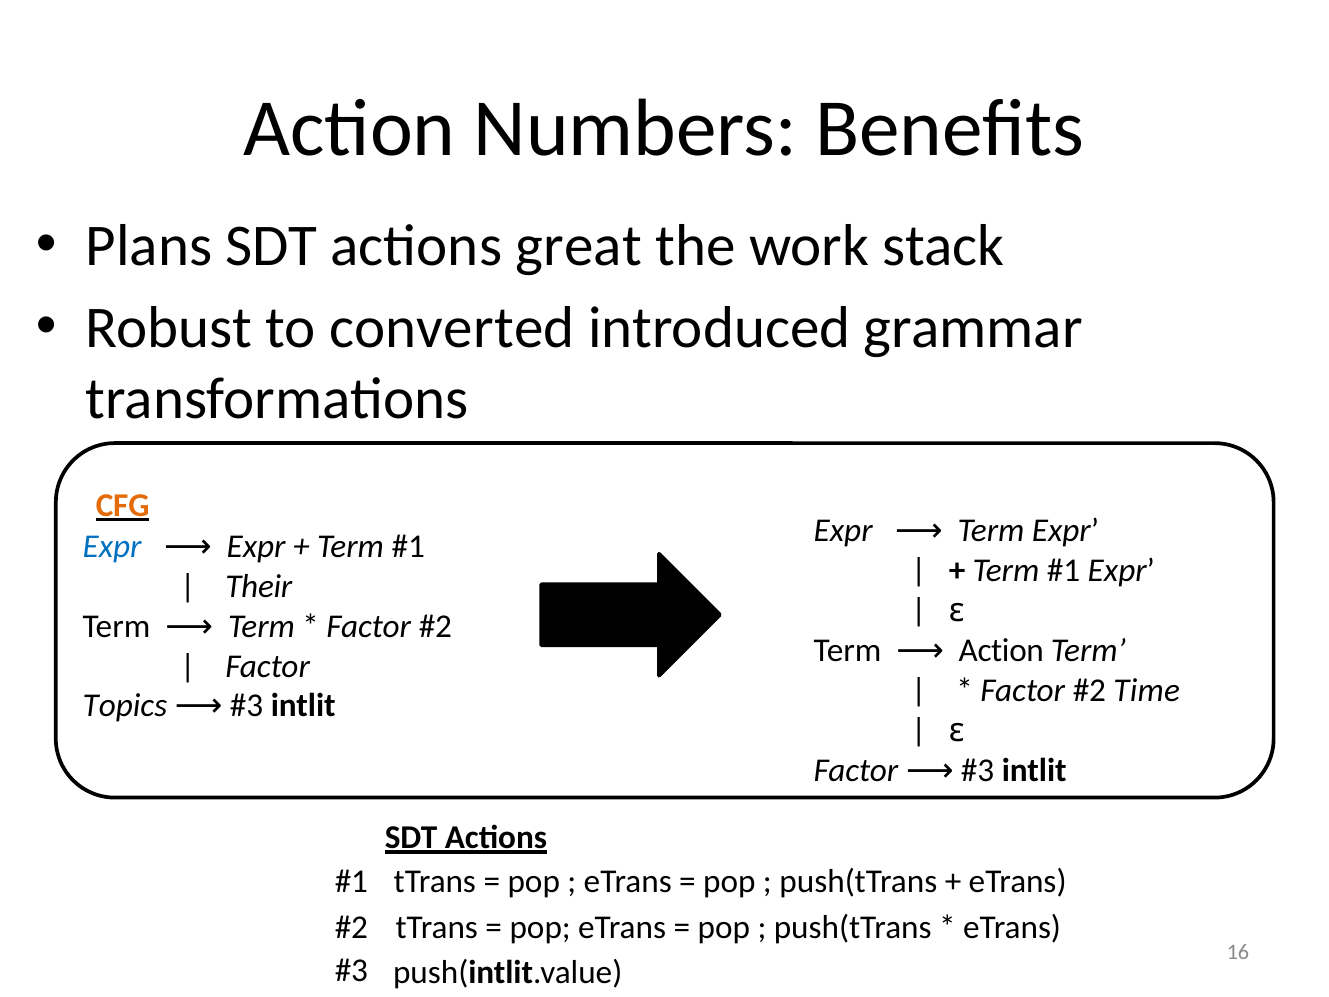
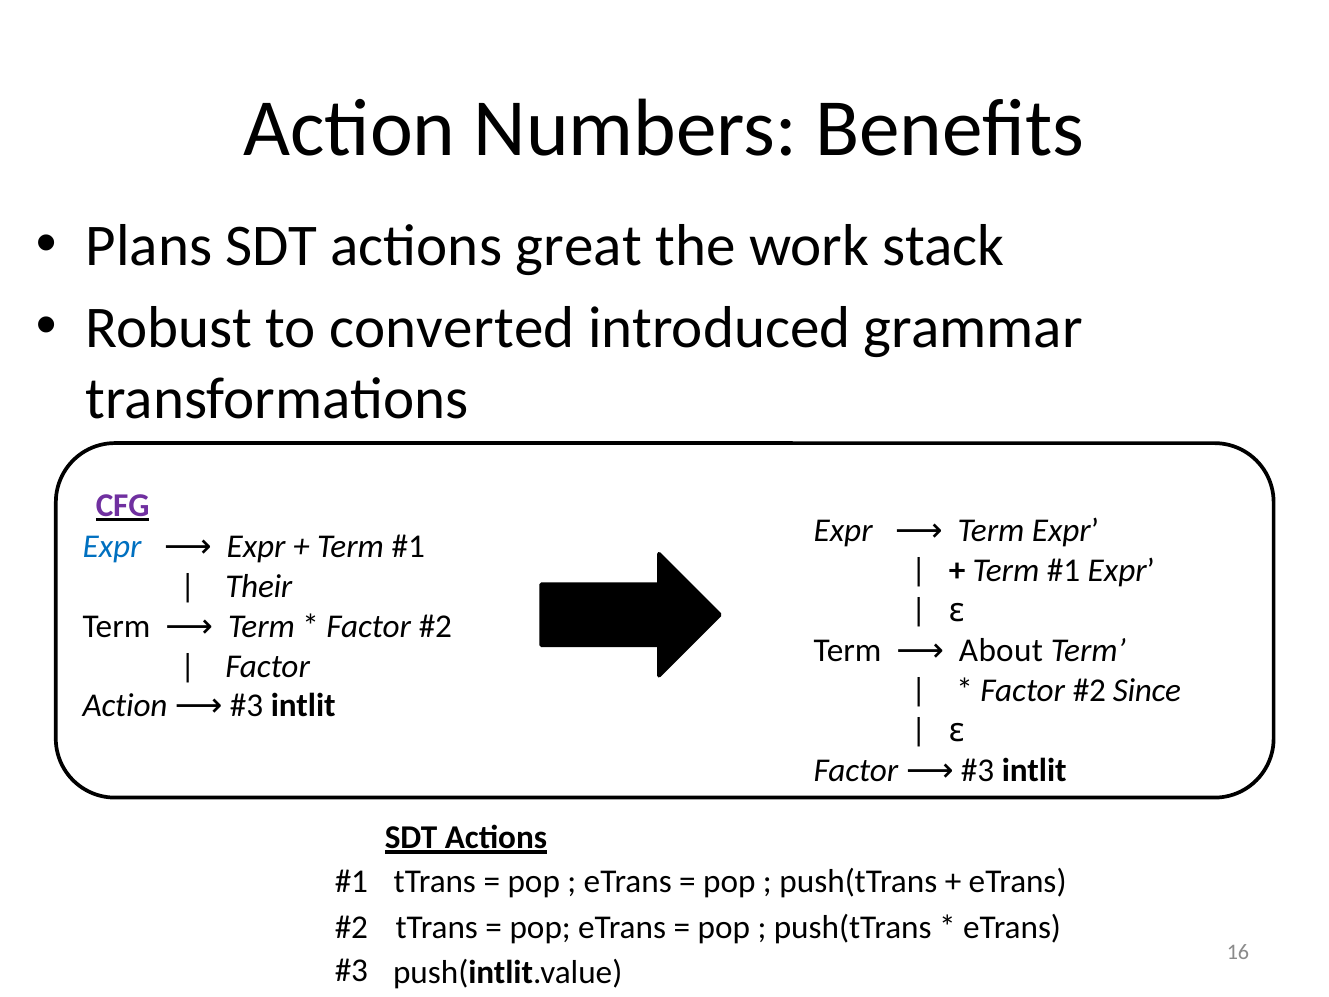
CFG colour: orange -> purple
Term Action: Action -> About
Time: Time -> Since
Topics at (125, 706): Topics -> Action
